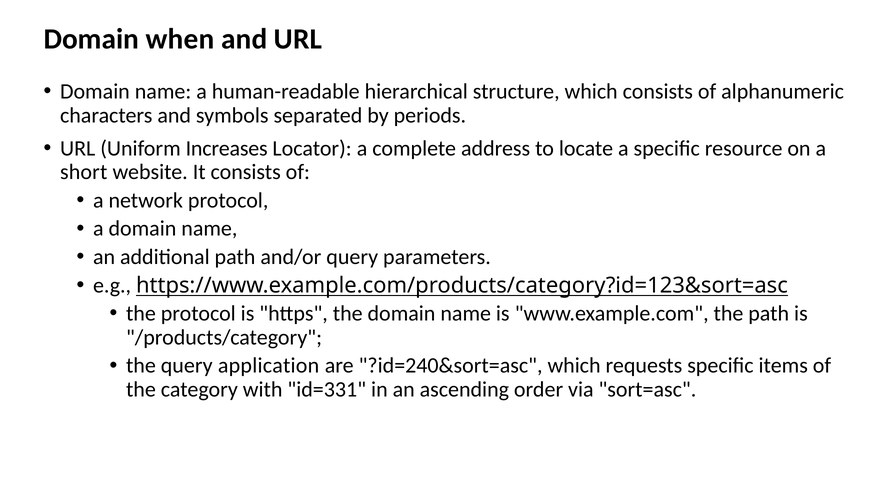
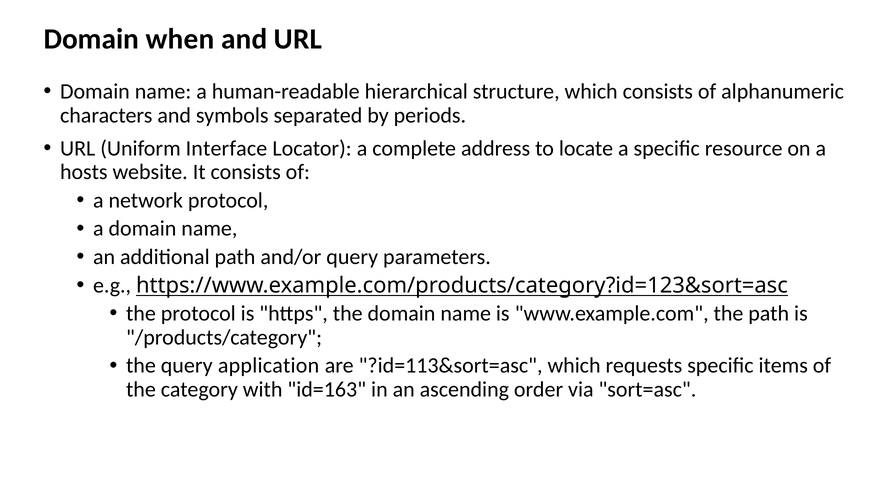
Increases: Increases -> Interface
short: short -> hosts
?id=240&sort=asc: ?id=240&sort=asc -> ?id=113&sort=asc
id=331: id=331 -> id=163
